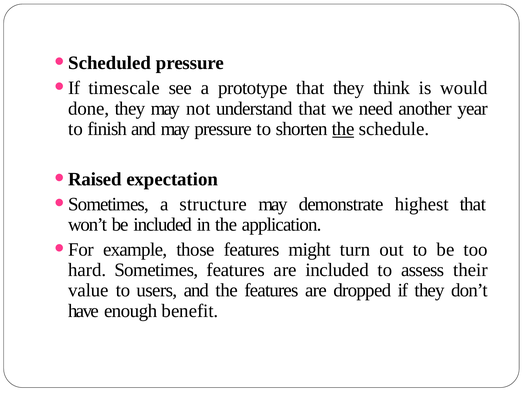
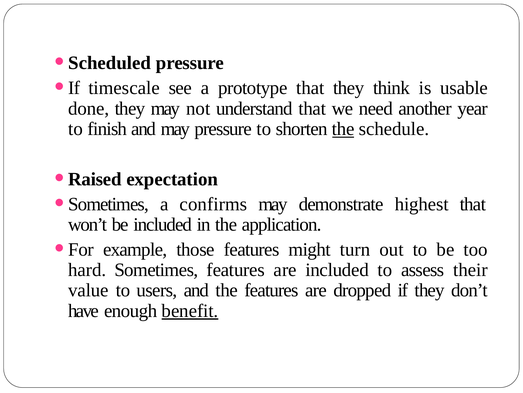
would: would -> usable
structure: structure -> confirms
benefit underline: none -> present
